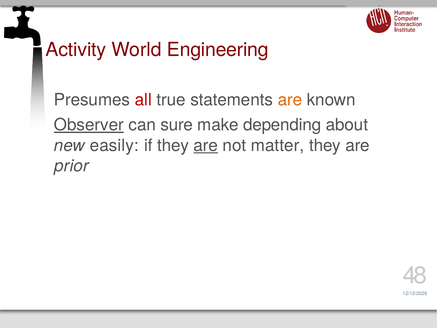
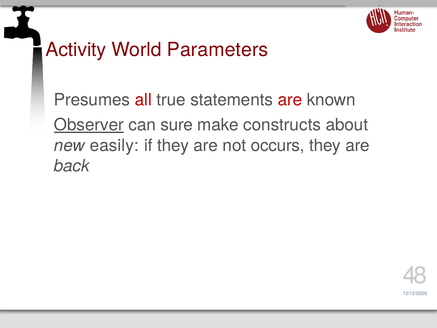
Engineering: Engineering -> Parameters
are at (290, 100) colour: orange -> red
depending: depending -> constructs
are at (206, 145) underline: present -> none
matter: matter -> occurs
prior: prior -> back
